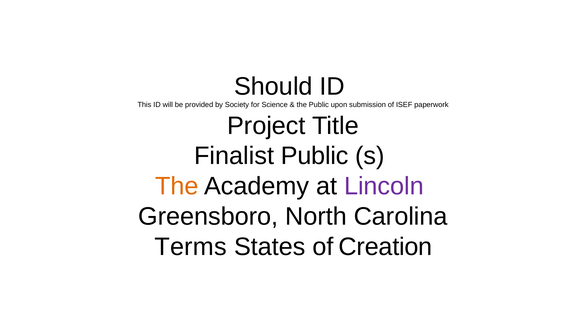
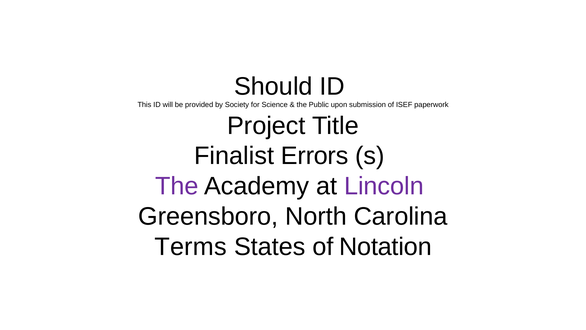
Finalist Public: Public -> Errors
The at (177, 186) colour: orange -> purple
Creation: Creation -> Notation
